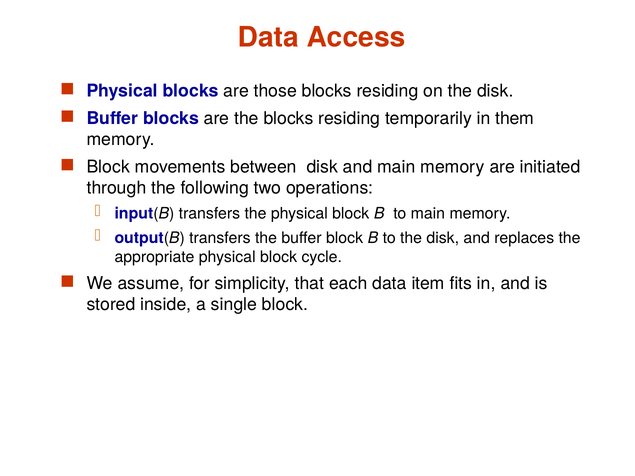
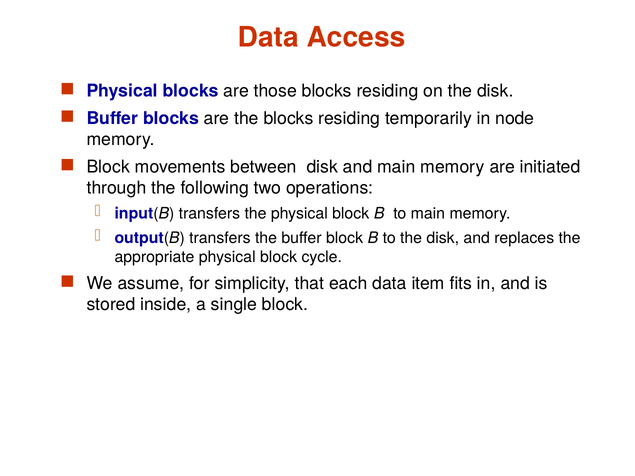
them: them -> node
